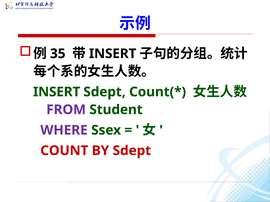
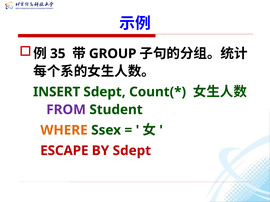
INSERT at (113, 54): INSERT -> GROUP
WHERE colour: purple -> orange
COUNT: COUNT -> ESCAPE
